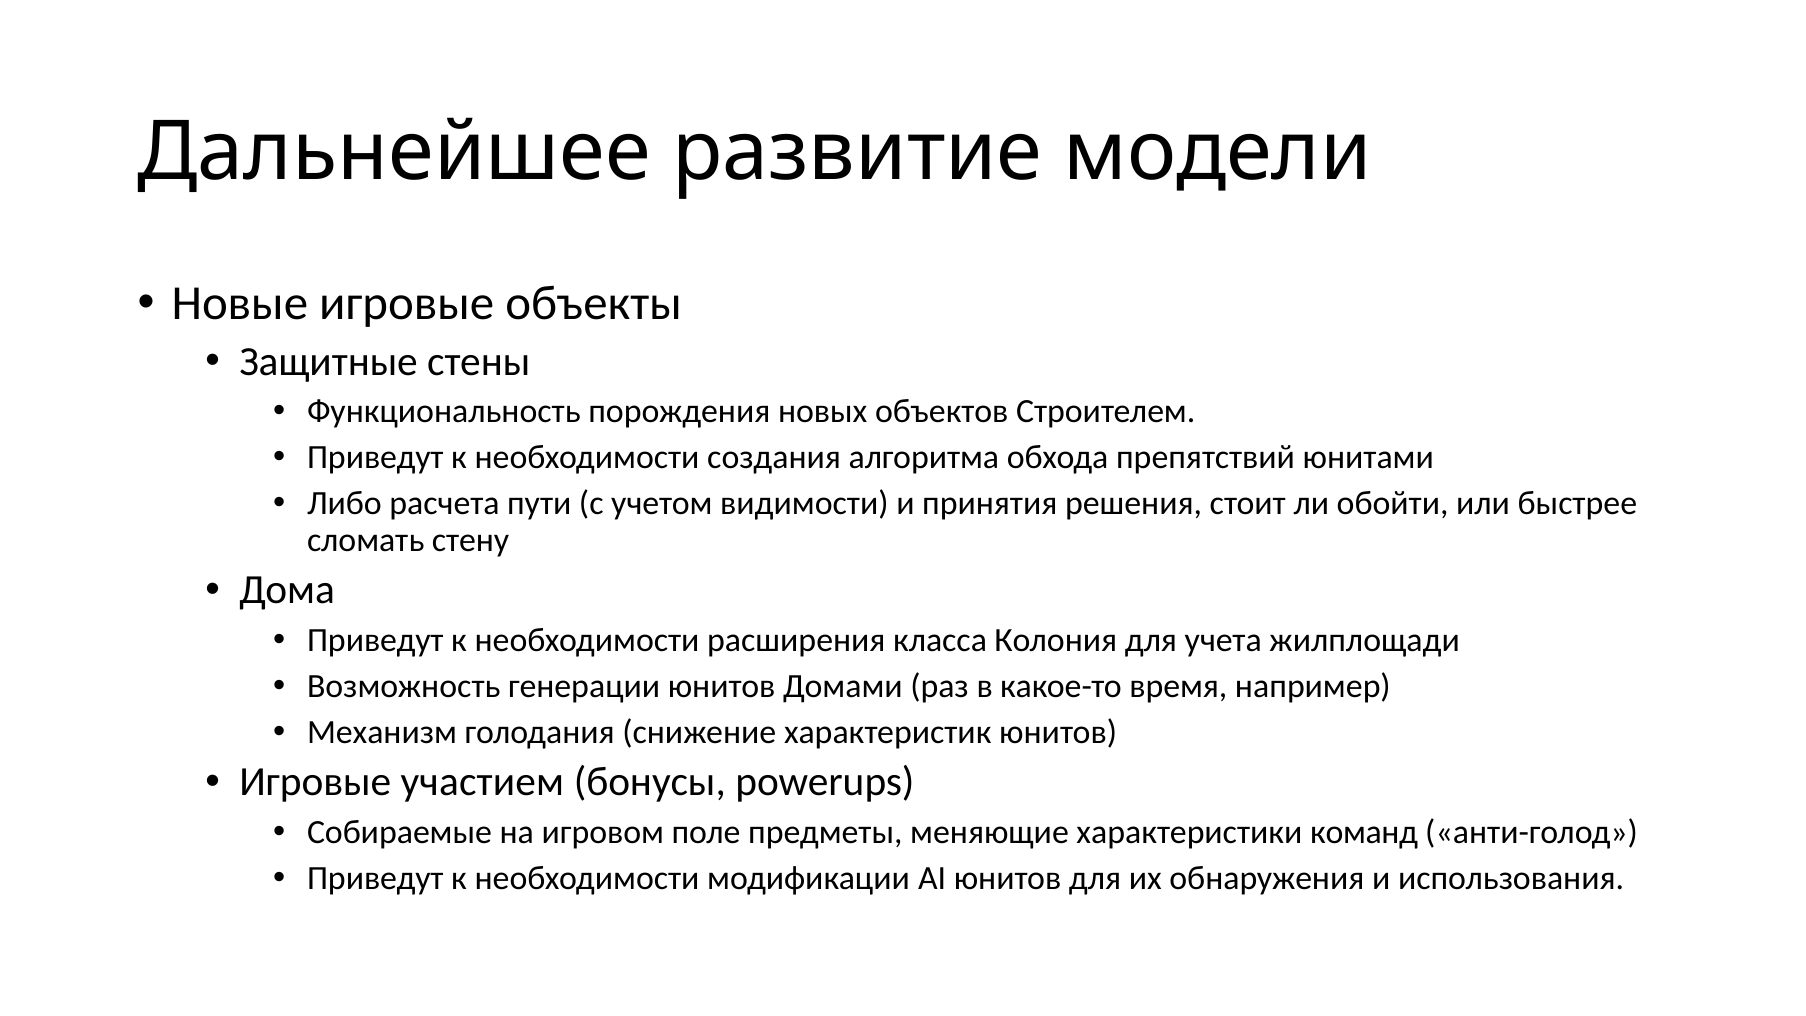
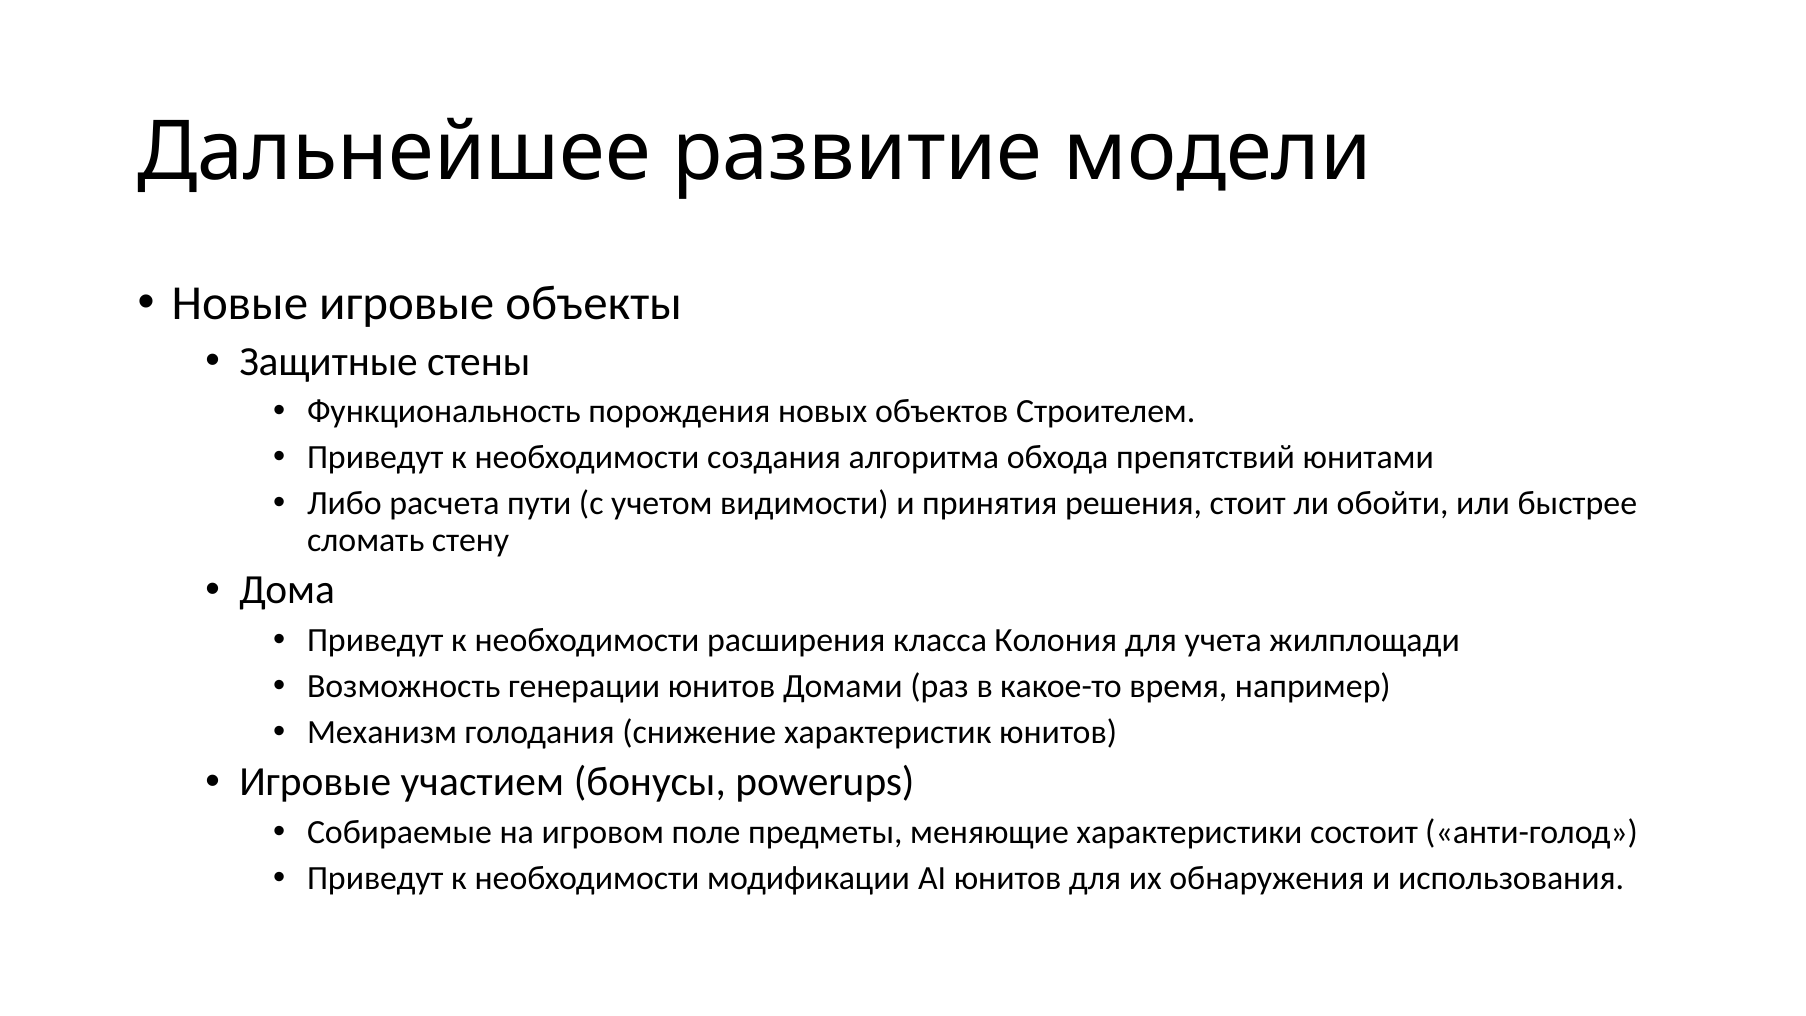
команд: команд -> состоит
